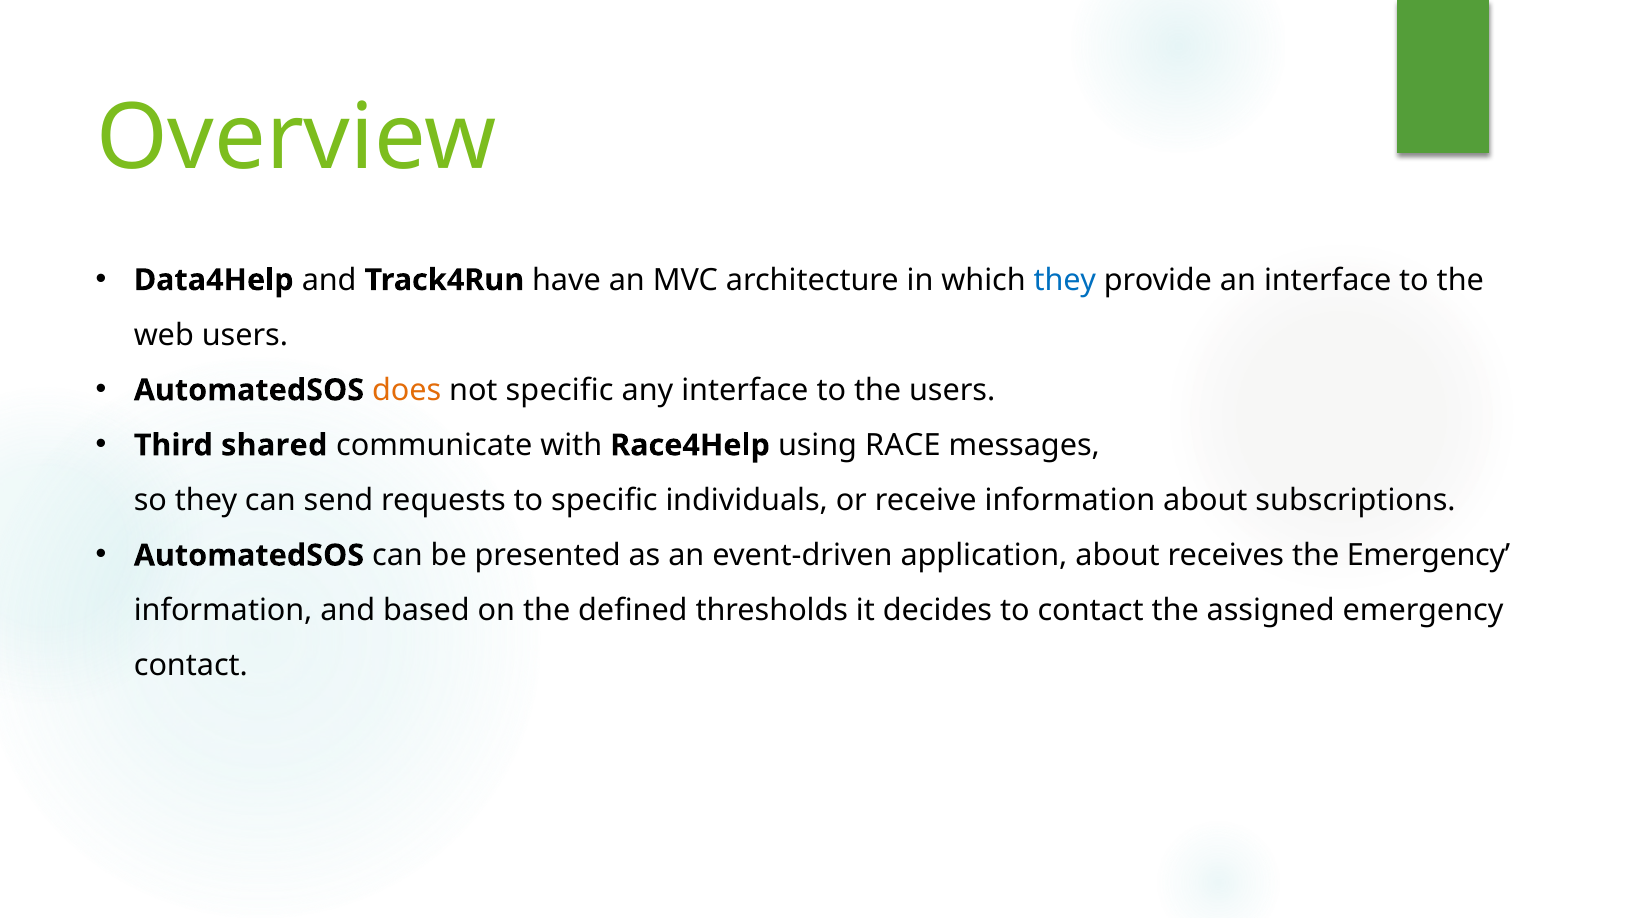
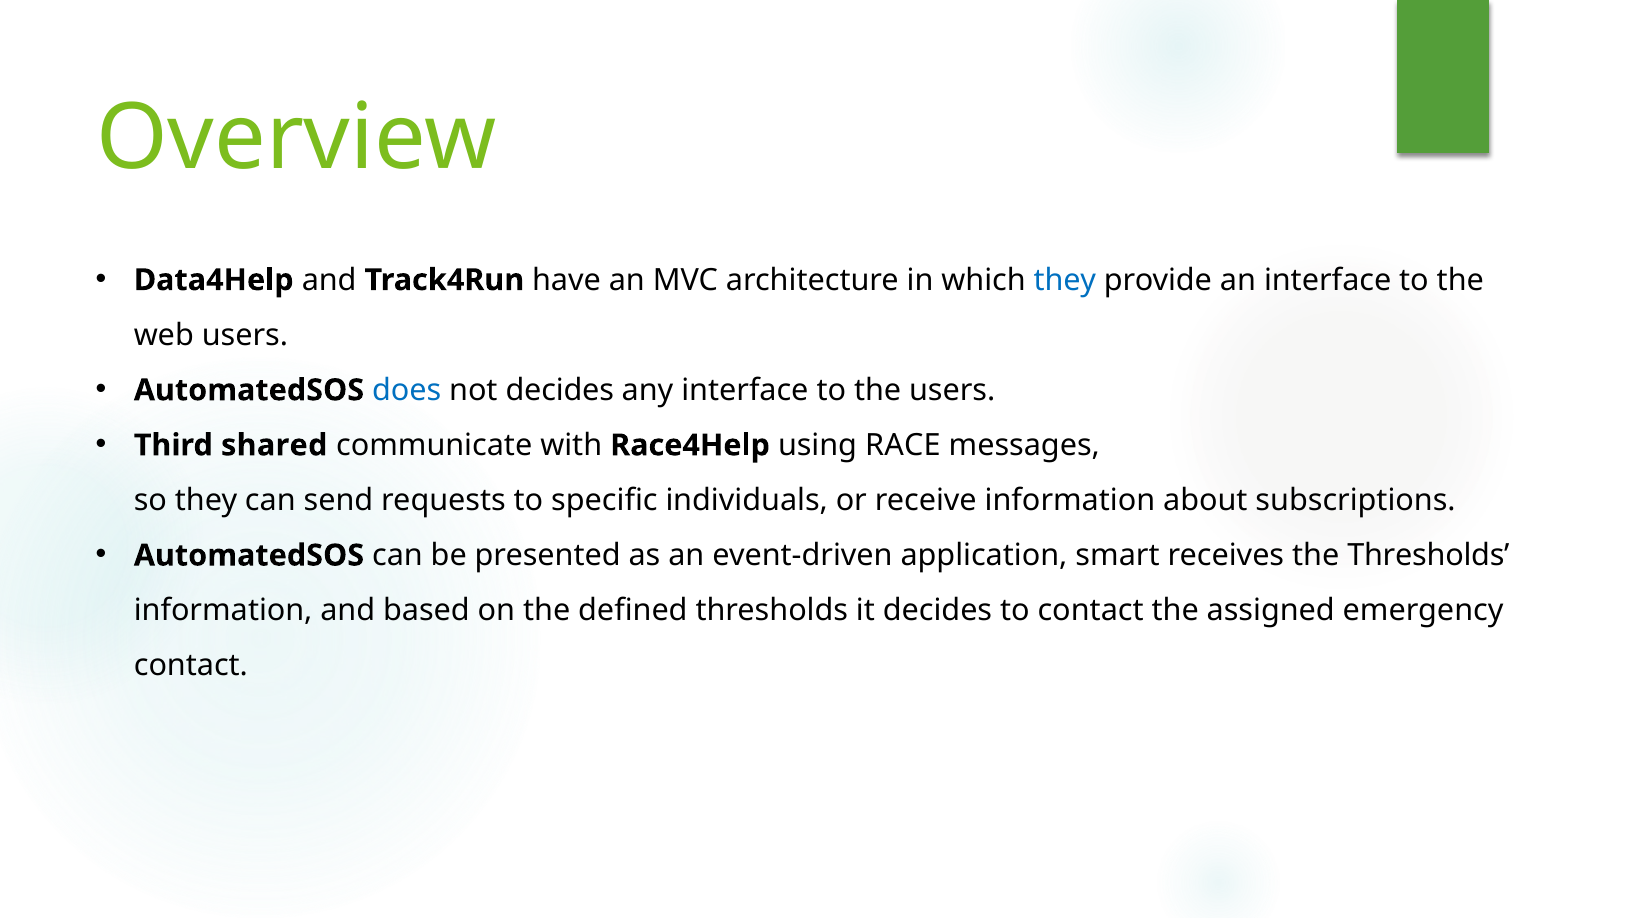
does colour: orange -> blue
not specific: specific -> decides
application about: about -> smart
the Emergency: Emergency -> Thresholds
